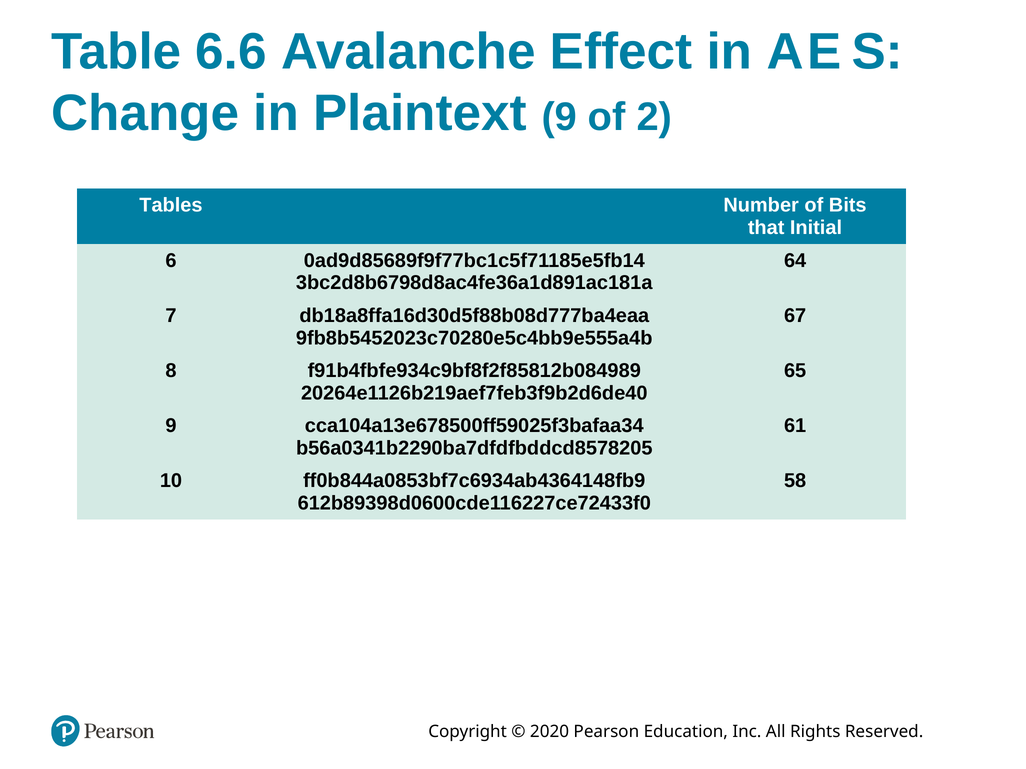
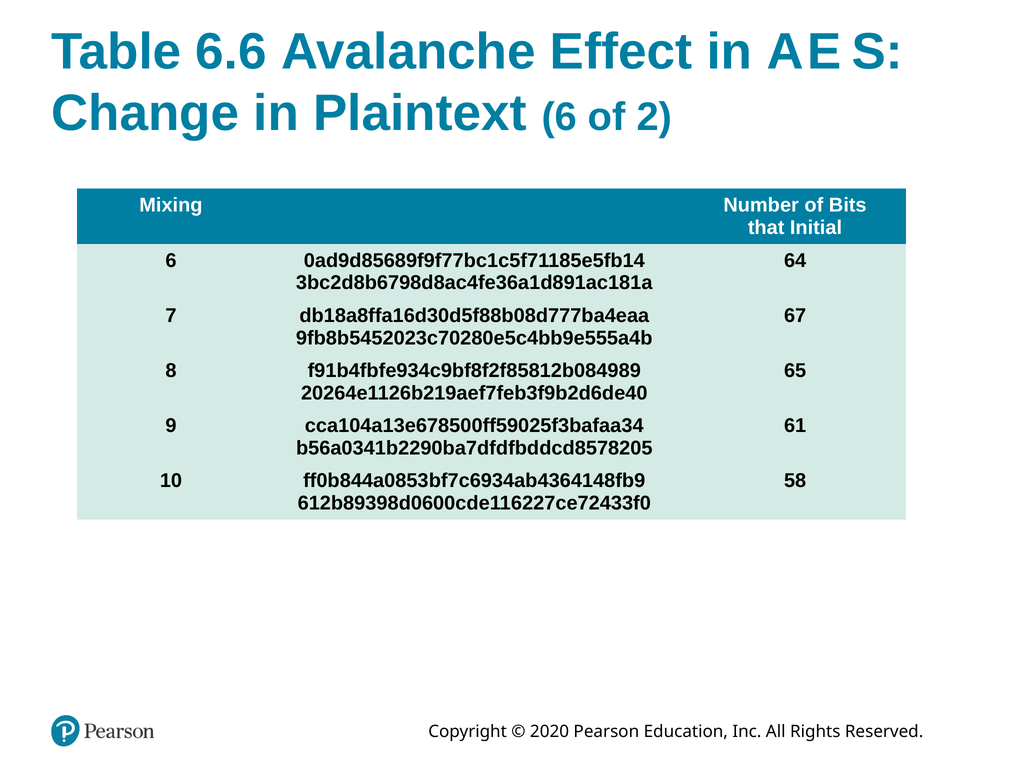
Plaintext 9: 9 -> 6
Tables: Tables -> Mixing
